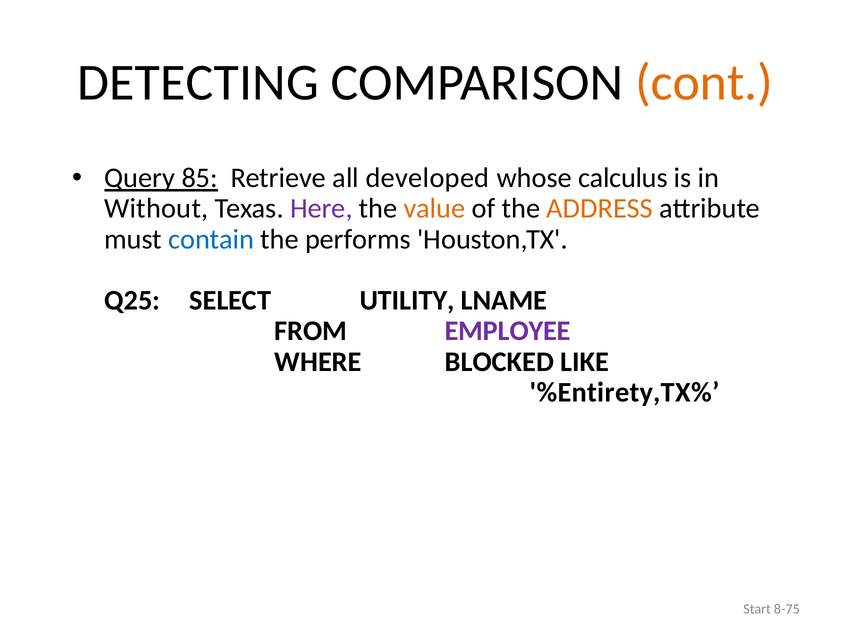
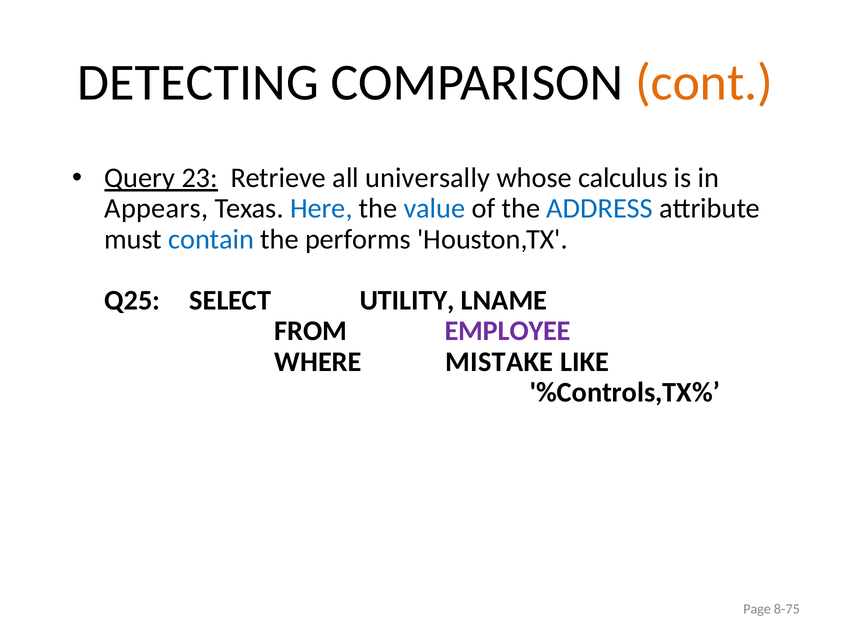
85: 85 -> 23
developed: developed -> universally
Without: Without -> Appears
Here colour: purple -> blue
value colour: orange -> blue
ADDRESS colour: orange -> blue
BLOCKED: BLOCKED -> MISTAKE
%Entirety,TX%: %Entirety,TX% -> %Controls,TX%
Start: Start -> Page
